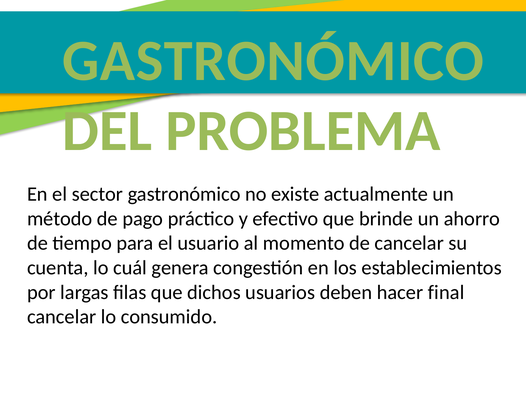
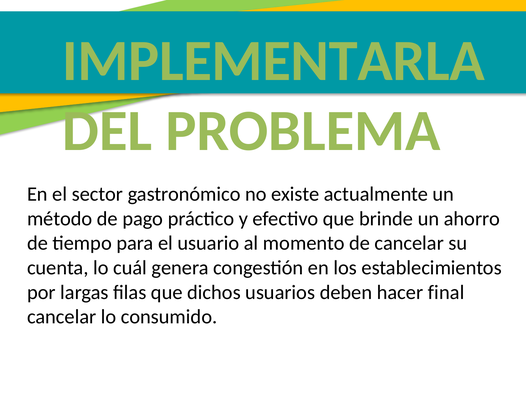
GASTRONÓMICO at (273, 61): GASTRONÓMICO -> IMPLEMENTARLA
